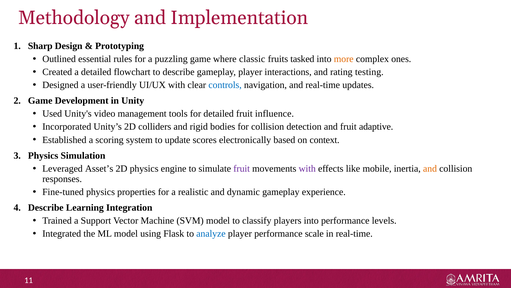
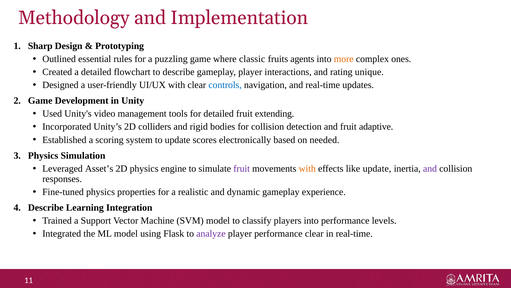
tasked: tasked -> agents
testing: testing -> unique
influence: influence -> extending
context: context -> needed
with at (307, 168) colour: purple -> orange
like mobile: mobile -> update
and at (430, 168) colour: orange -> purple
analyze colour: blue -> purple
performance scale: scale -> clear
